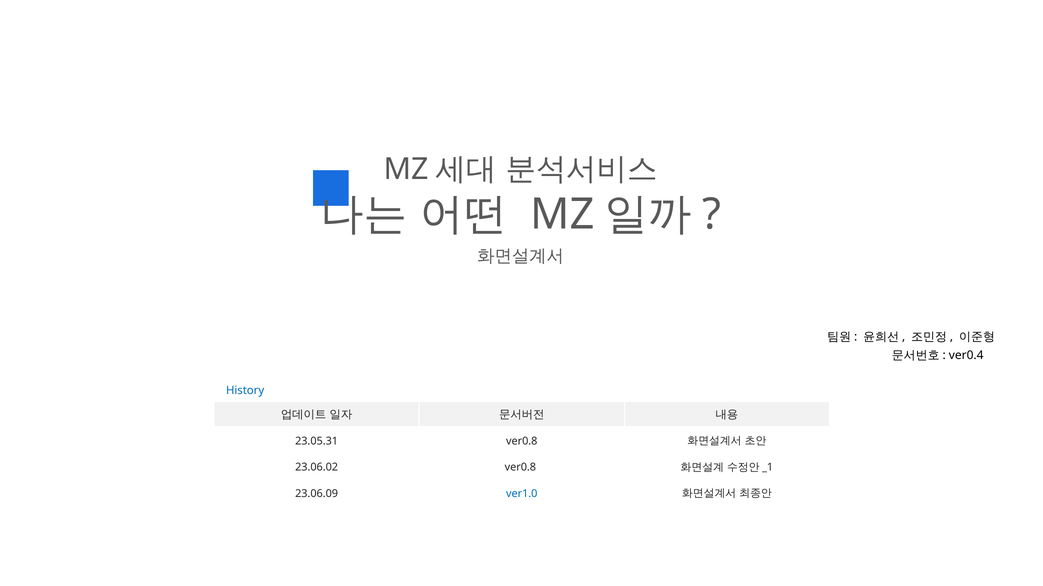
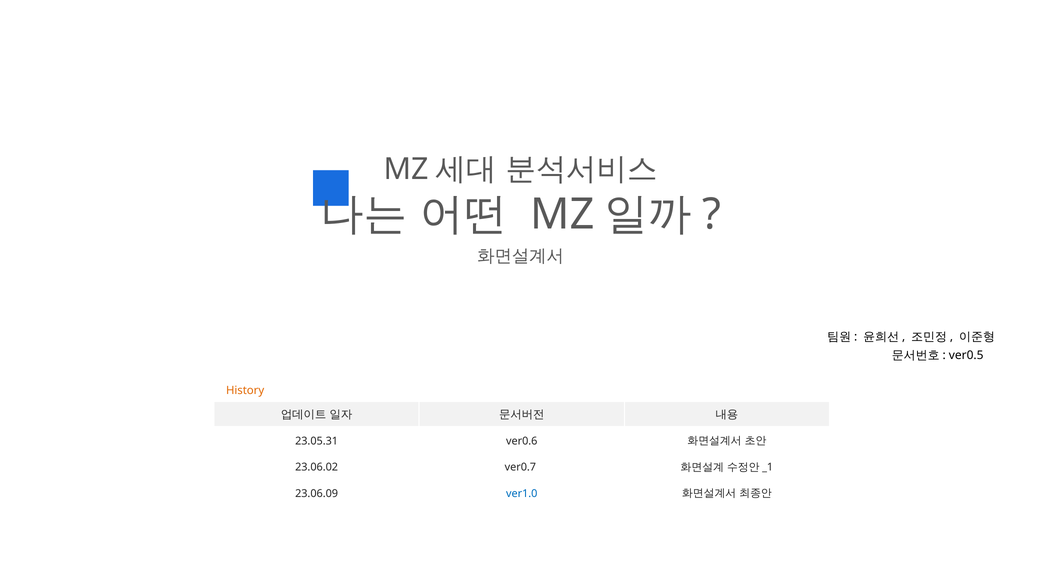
ver0.4: ver0.4 -> ver0.5
History colour: blue -> orange
23.05.31 ver0.8: ver0.8 -> ver0.6
23.06.02 ver0.8: ver0.8 -> ver0.7
